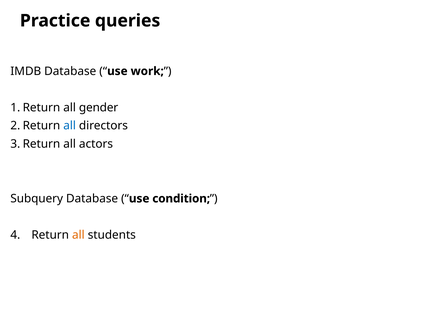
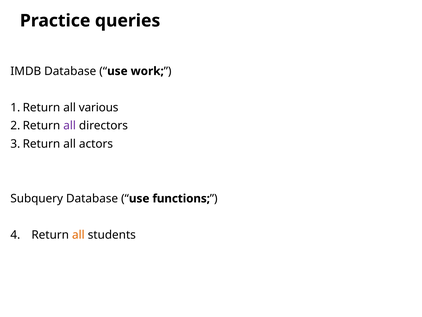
gender: gender -> various
all at (70, 126) colour: blue -> purple
condition: condition -> functions
